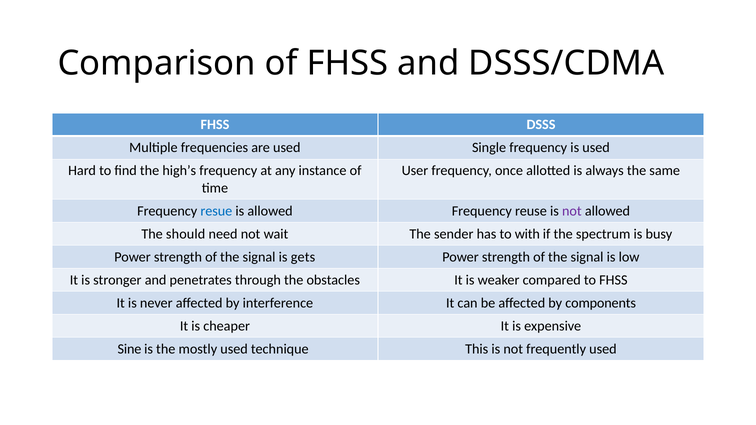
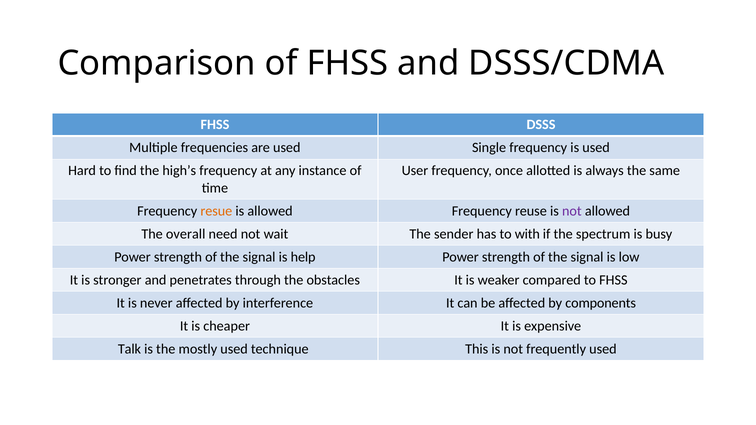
resue colour: blue -> orange
should: should -> overall
gets: gets -> help
Sine: Sine -> Talk
